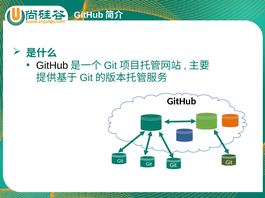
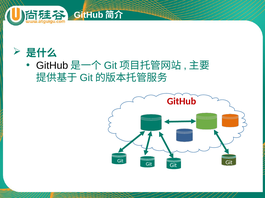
GitHub at (182, 102) colour: black -> red
